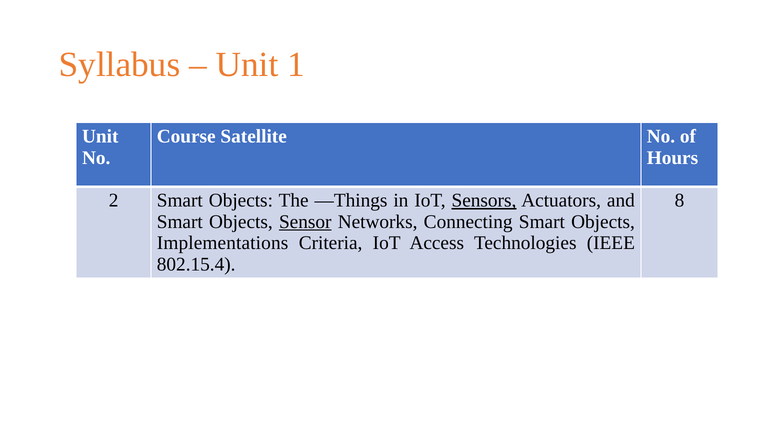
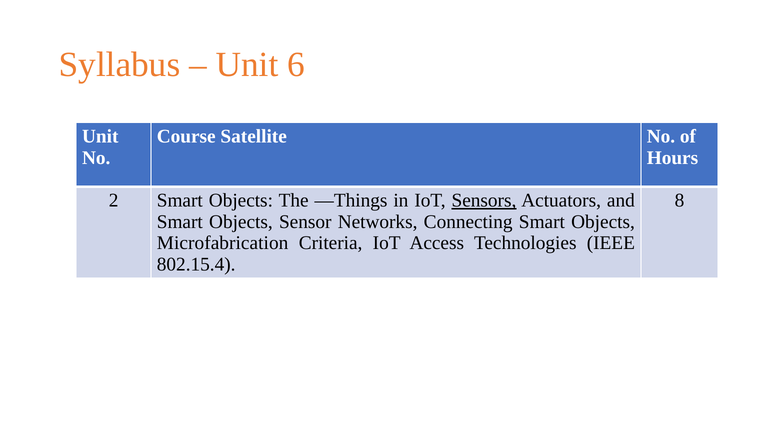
1: 1 -> 6
Sensor underline: present -> none
Implementations: Implementations -> Microfabrication
